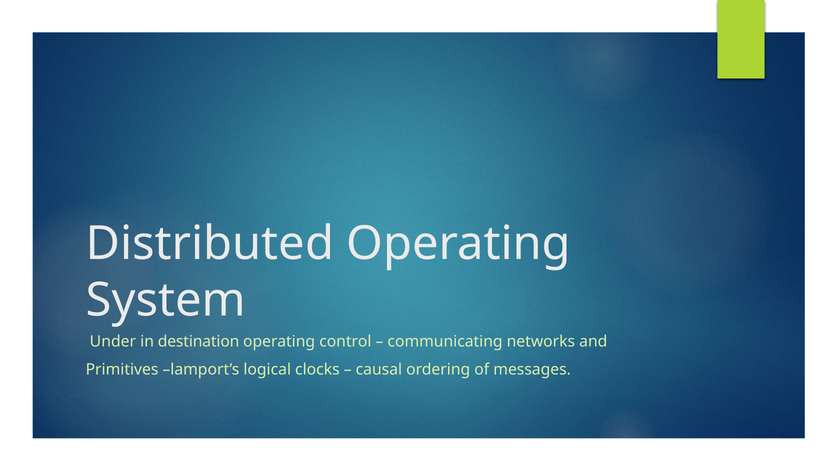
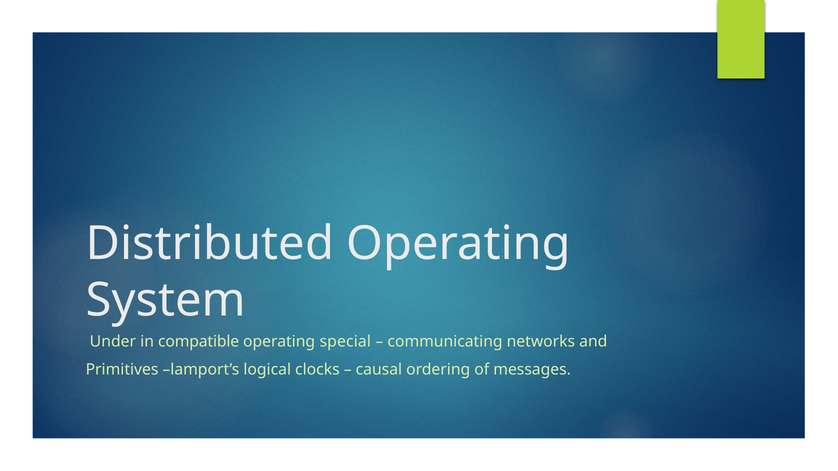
destination: destination -> compatible
control: control -> special
